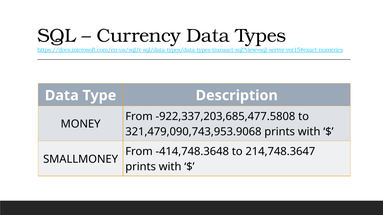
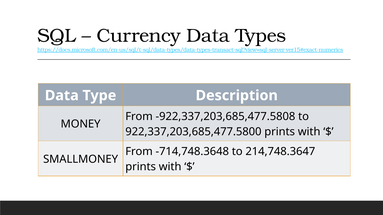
321,479,090,743,953.9068: 321,479,090,743,953.9068 -> 922,337,203,685,477.5800
-414,748.3648: -414,748.3648 -> -714,748.3648
